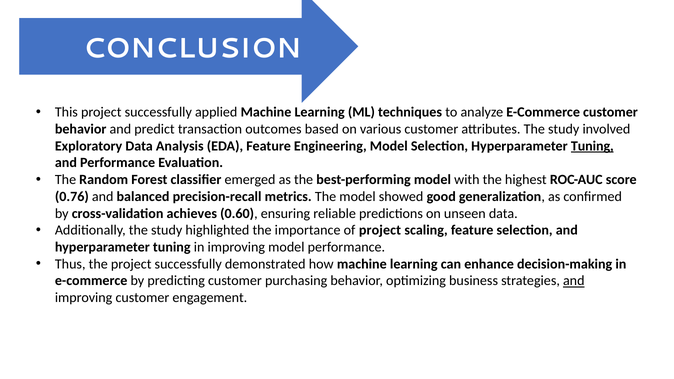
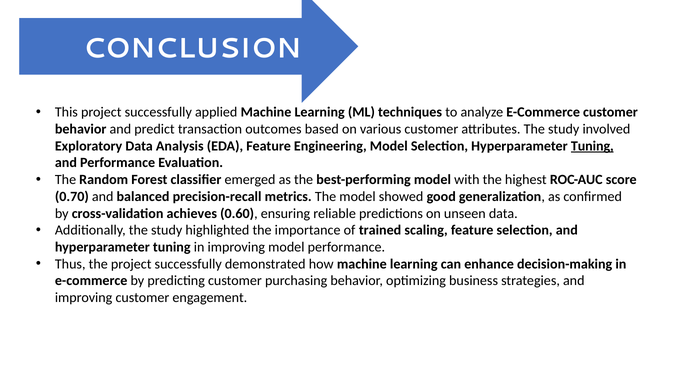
0.76: 0.76 -> 0.70
of project: project -> trained
and at (574, 281) underline: present -> none
